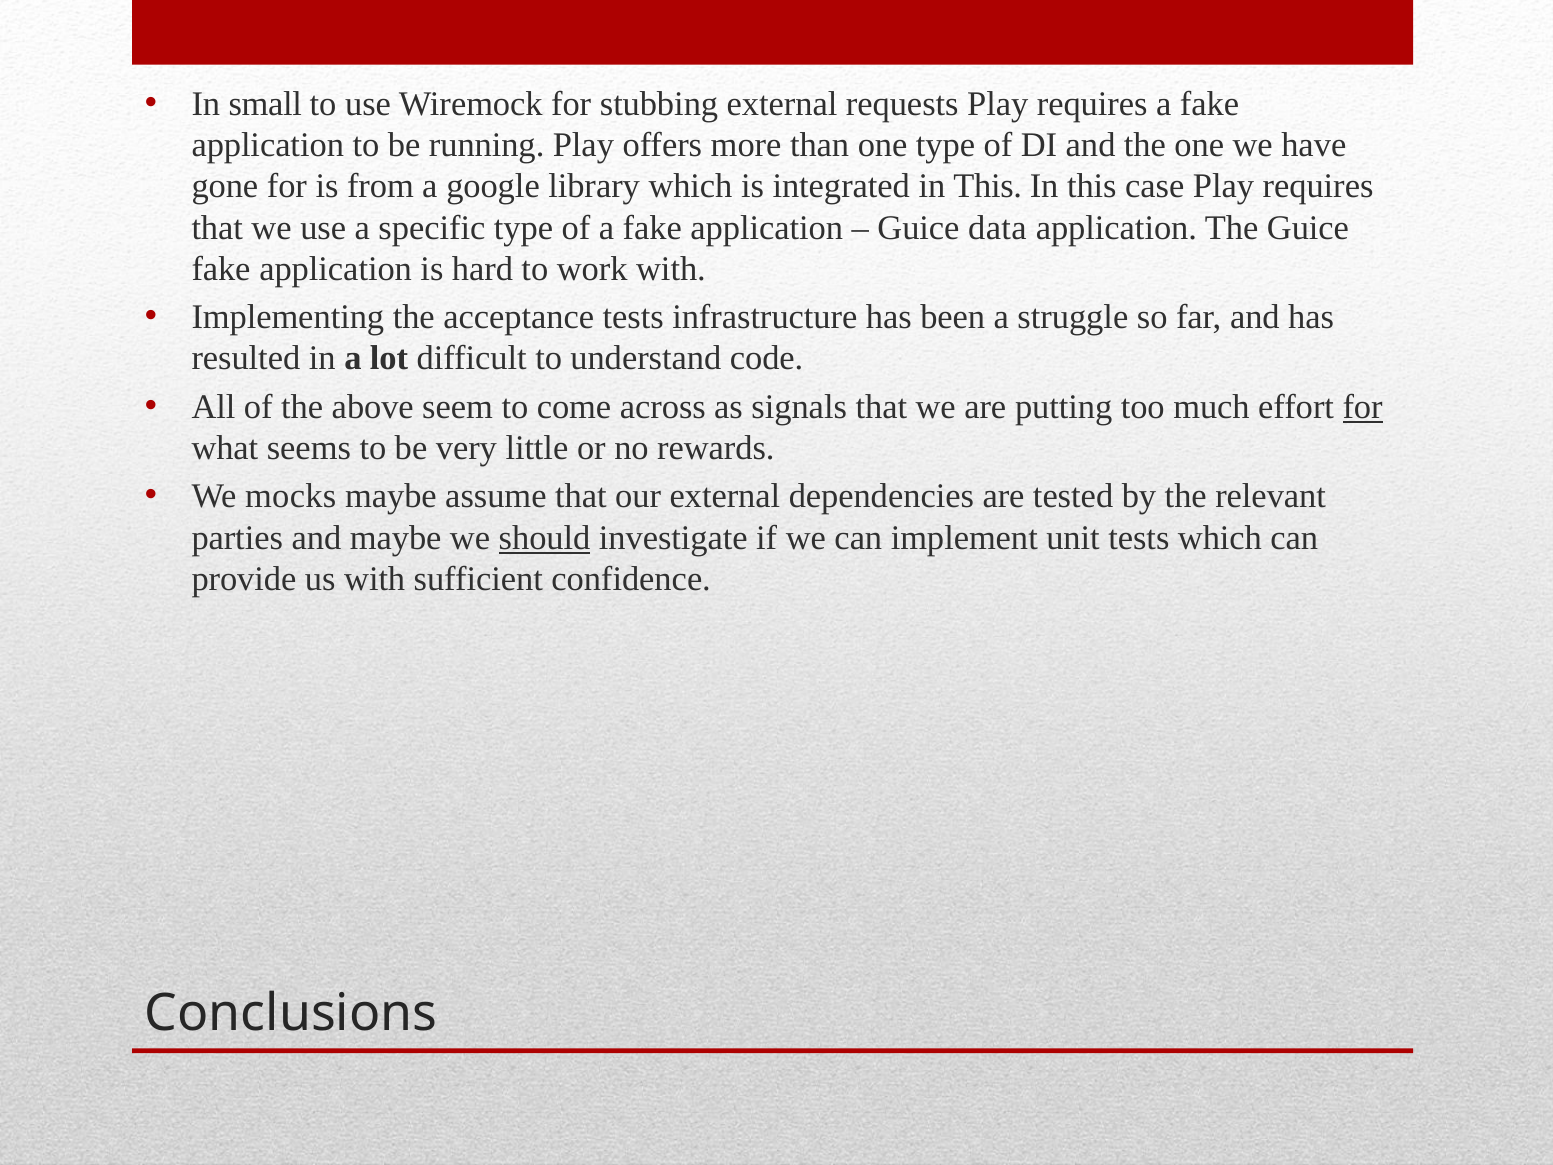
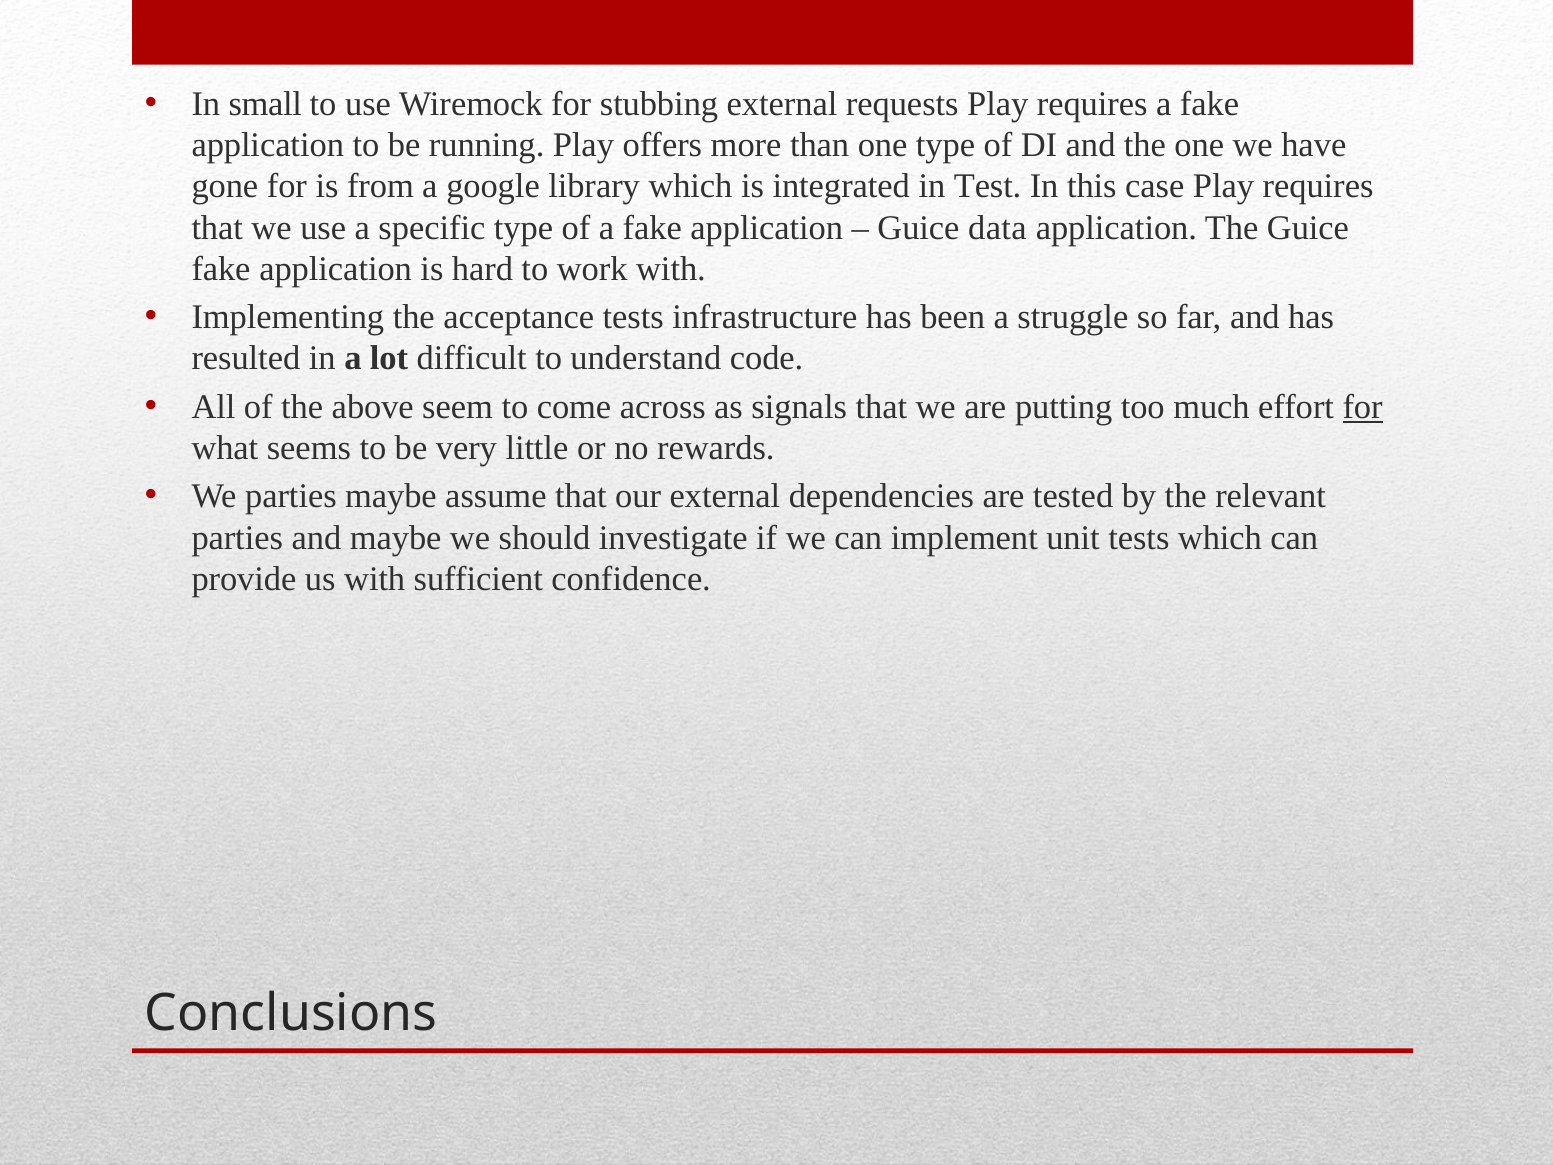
integrated in This: This -> Test
We mocks: mocks -> parties
should underline: present -> none
